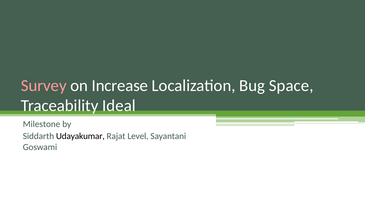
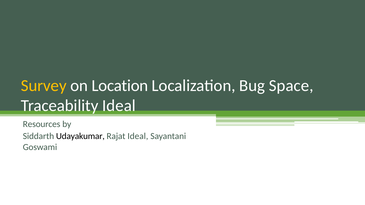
Survey colour: pink -> yellow
Increase: Increase -> Location
Milestone: Milestone -> Resources
Rajat Level: Level -> Ideal
